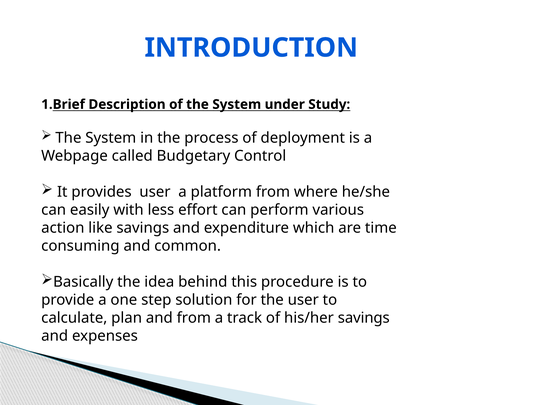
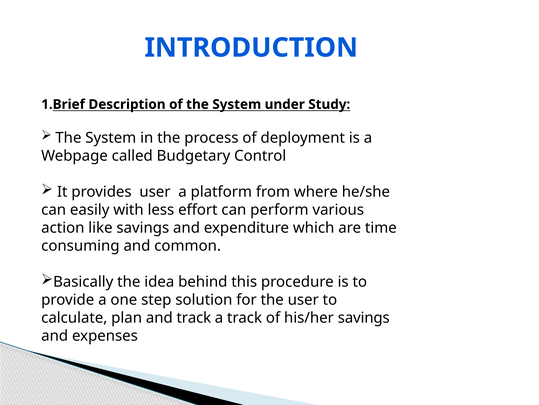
and from: from -> track
